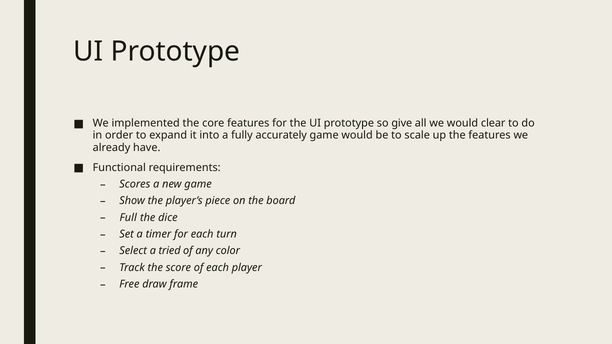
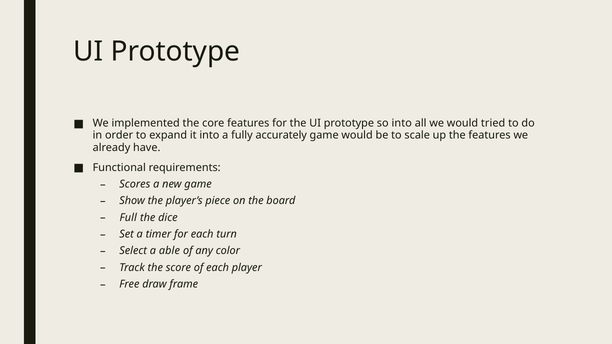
so give: give -> into
clear: clear -> tried
tried: tried -> able
